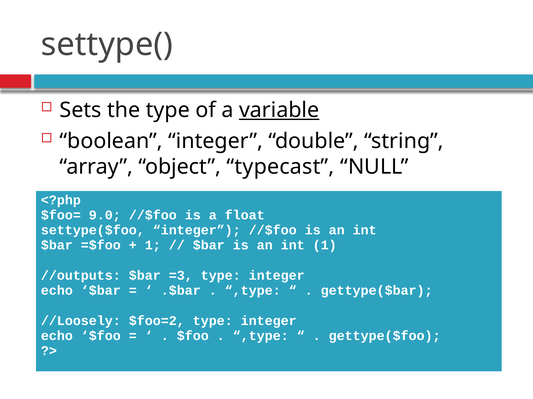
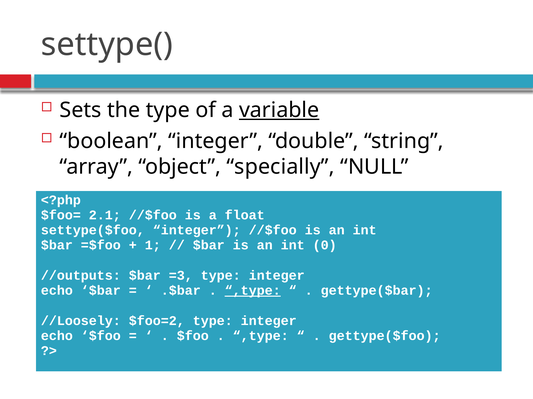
typecast: typecast -> specially
9.0: 9.0 -> 2.1
int 1: 1 -> 0
,type at (253, 291) underline: none -> present
